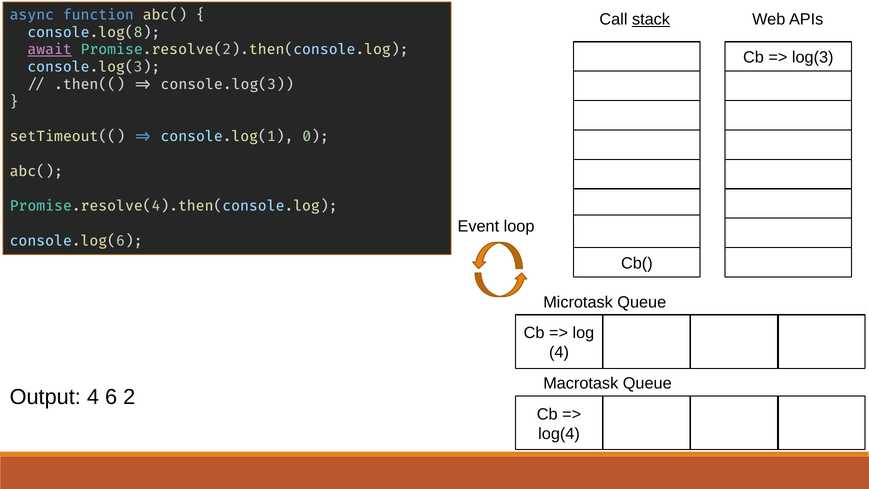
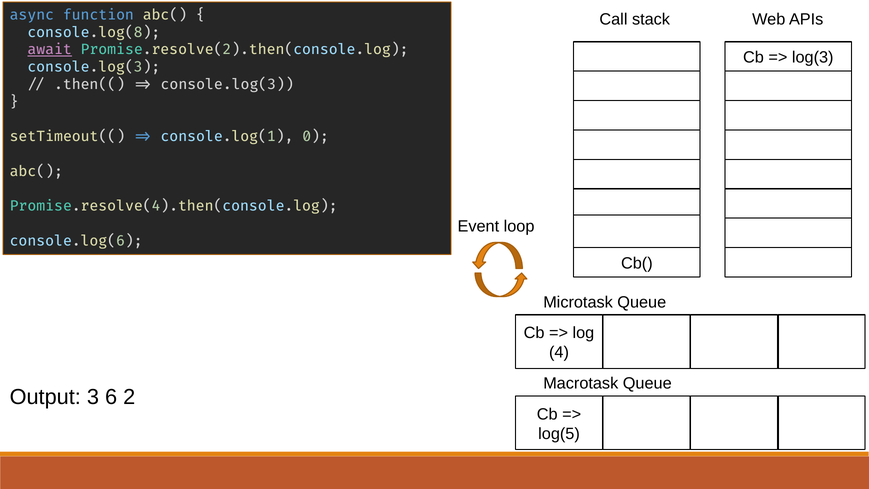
stack underline: present -> none
Output 4: 4 -> 3
log(4: log(4 -> log(5
